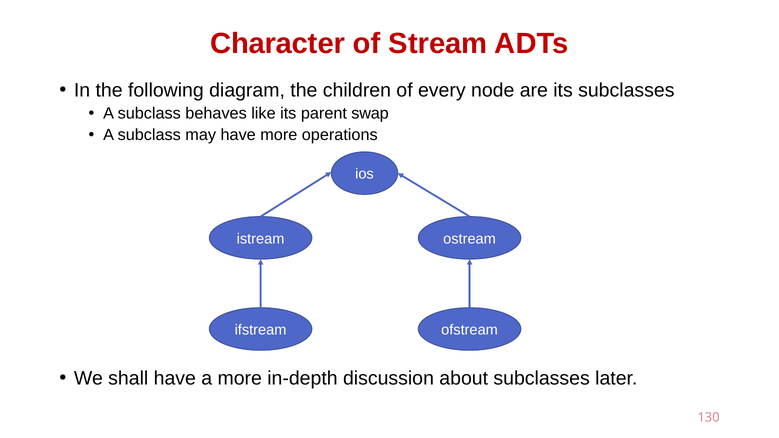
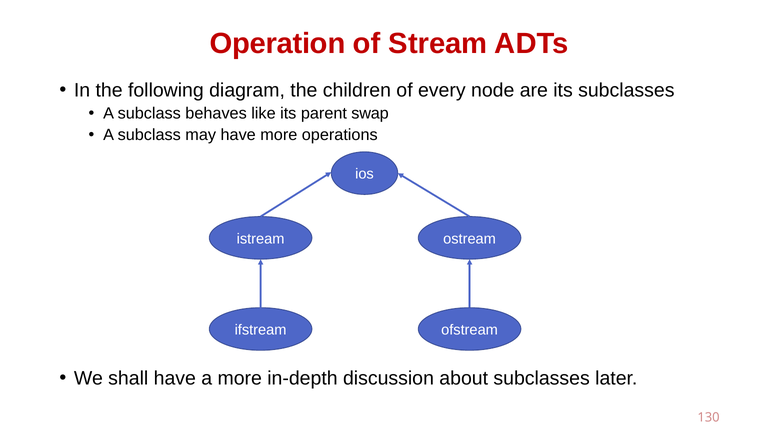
Character: Character -> Operation
